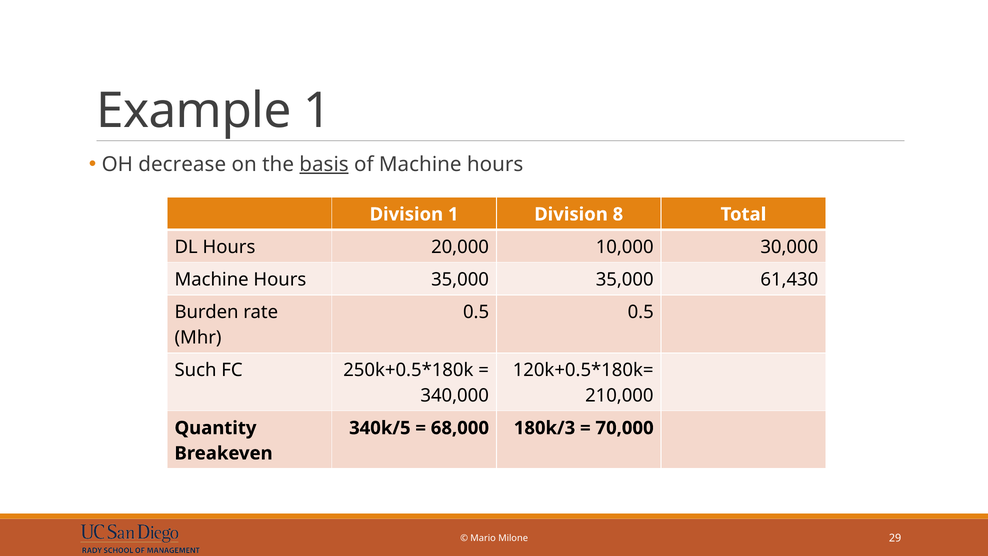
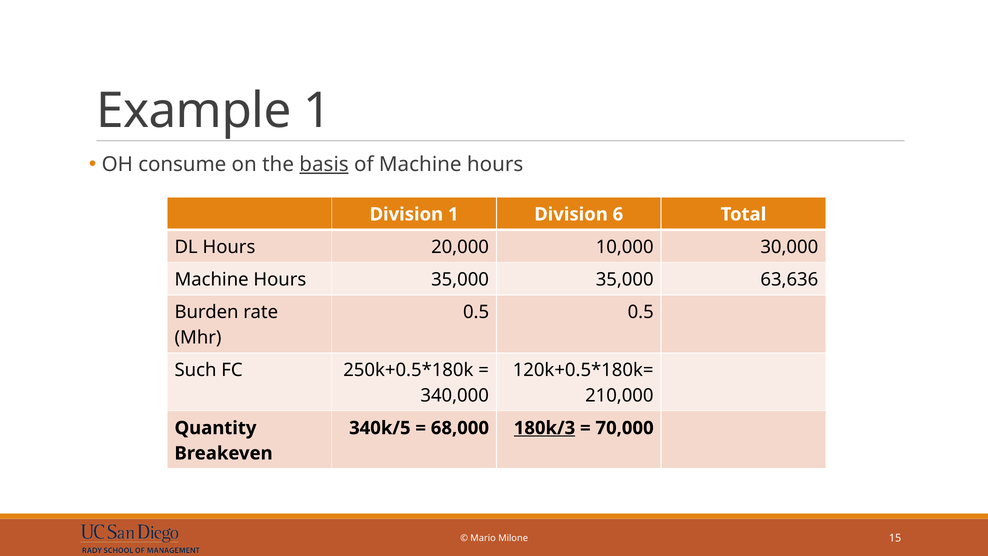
decrease: decrease -> consume
8: 8 -> 6
61,430: 61,430 -> 63,636
180k/3 underline: none -> present
29: 29 -> 15
